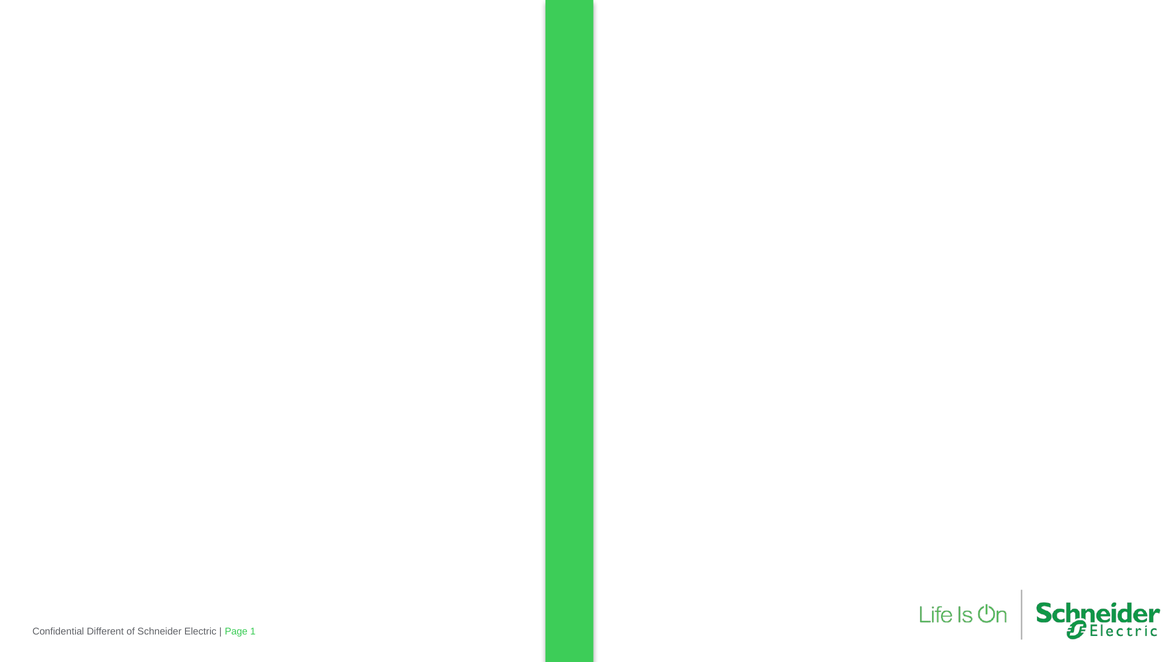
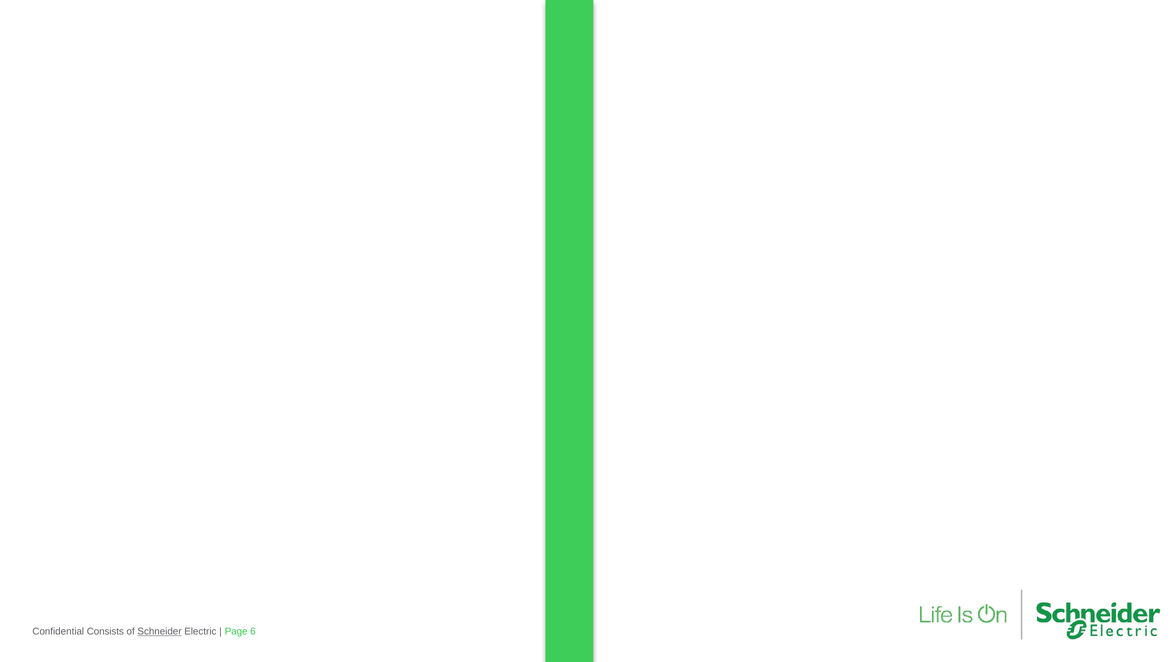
Different: Different -> Consists
Schneider underline: none -> present
1: 1 -> 6
